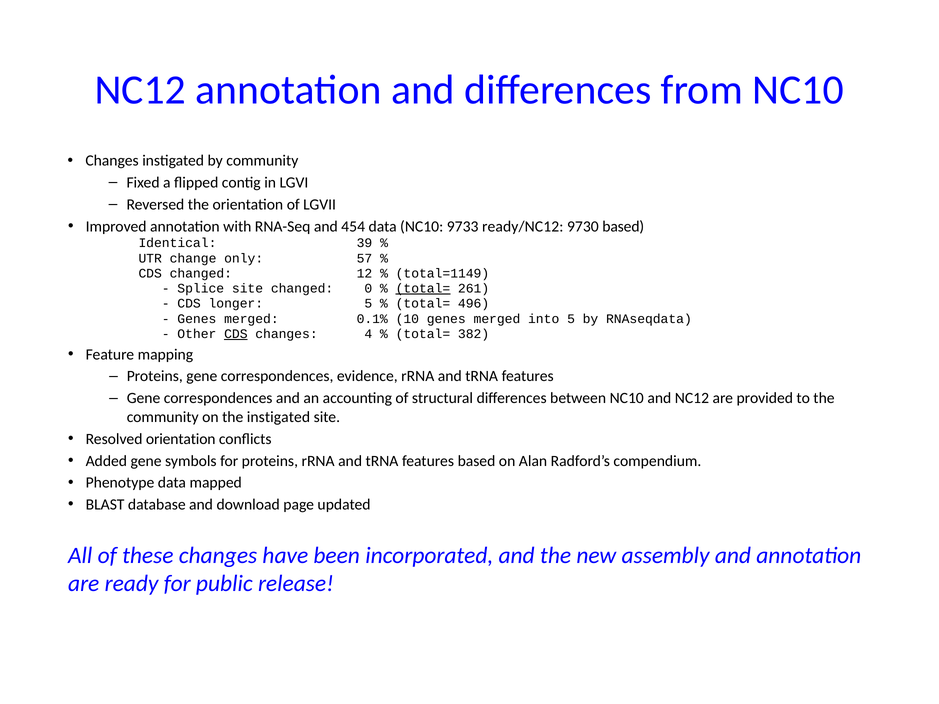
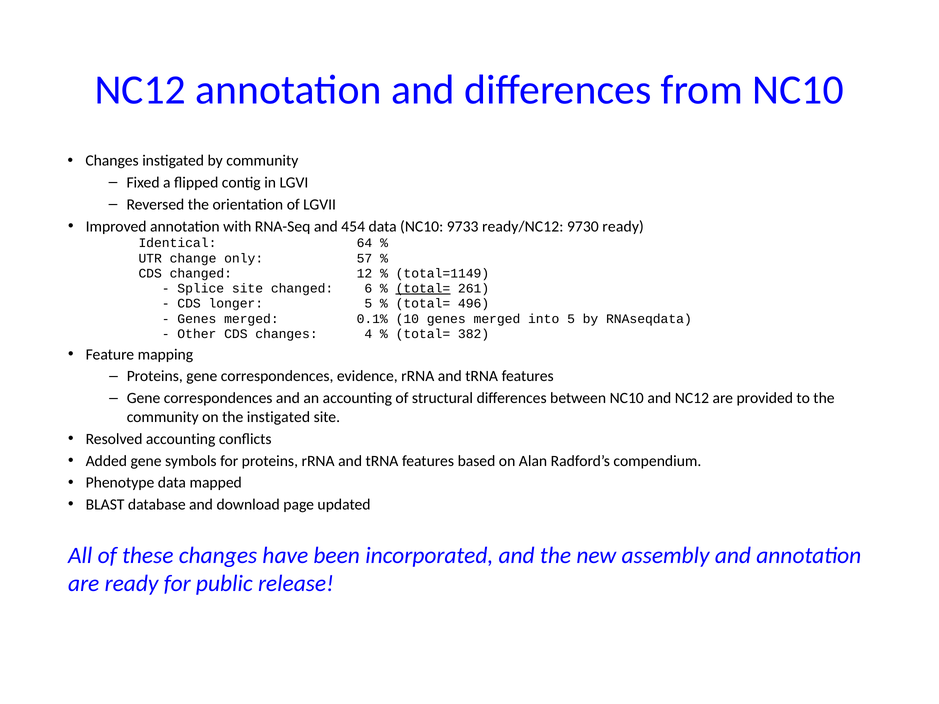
9730 based: based -> ready
39: 39 -> 64
0: 0 -> 6
CDS at (236, 334) underline: present -> none
Resolved orientation: orientation -> accounting
